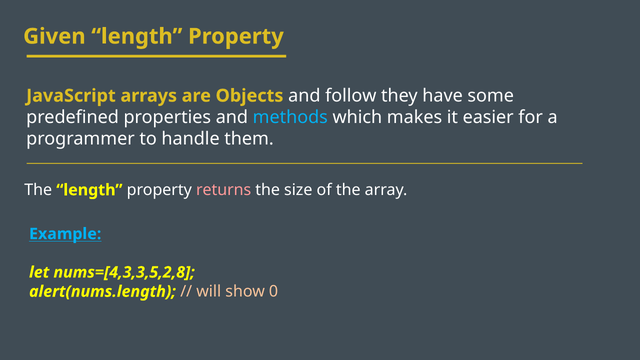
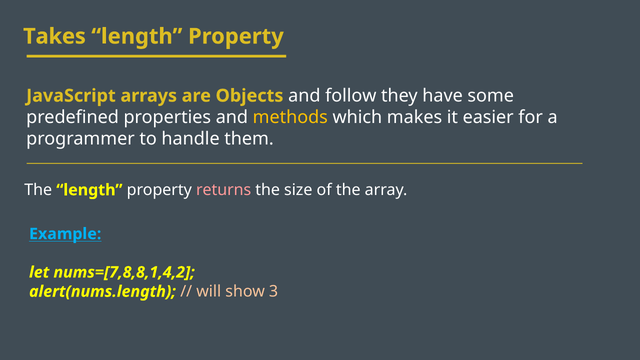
Given: Given -> Takes
methods colour: light blue -> yellow
nums=[4,3,3,5,2,8: nums=[4,3,3,5,2,8 -> nums=[7,8,8,1,4,2
0: 0 -> 3
